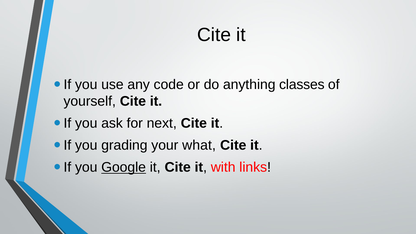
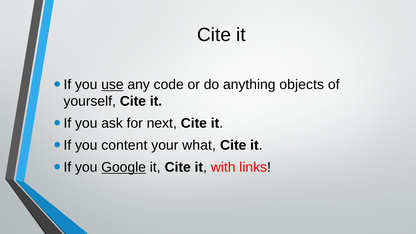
use underline: none -> present
classes: classes -> objects
grading: grading -> content
